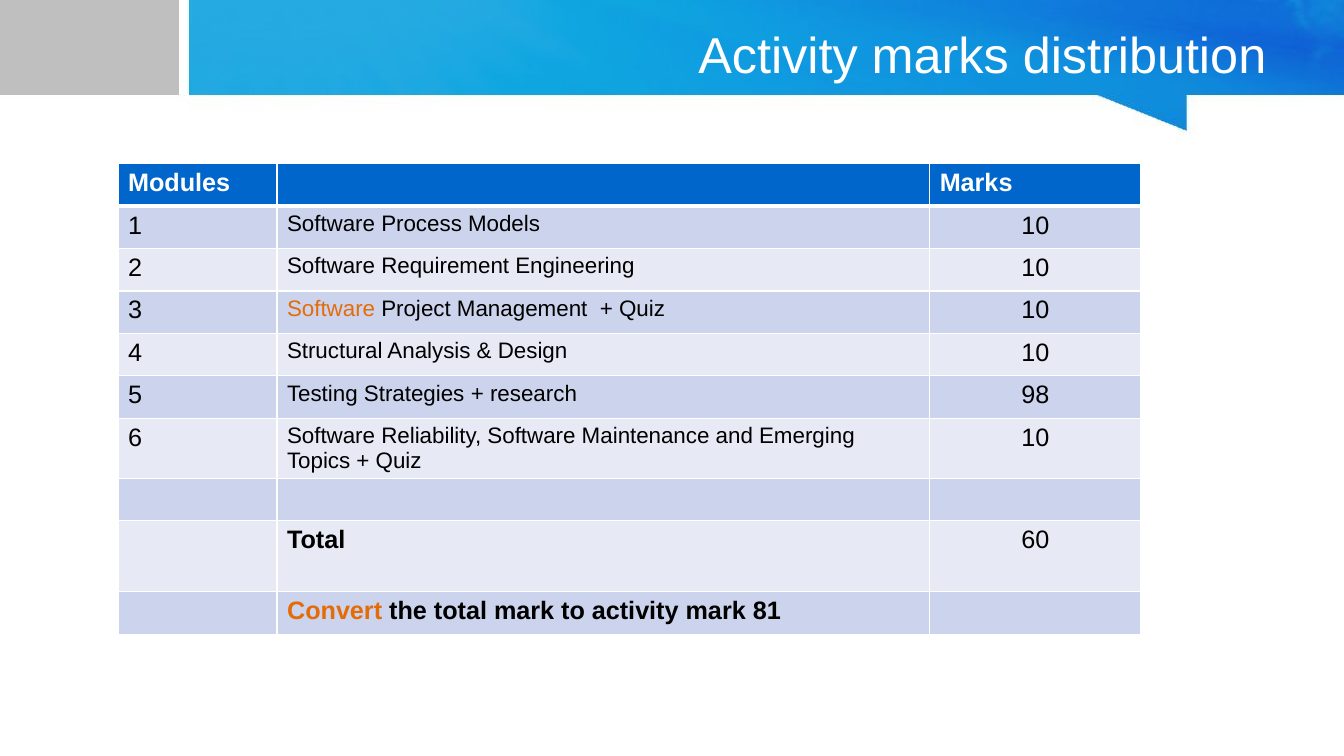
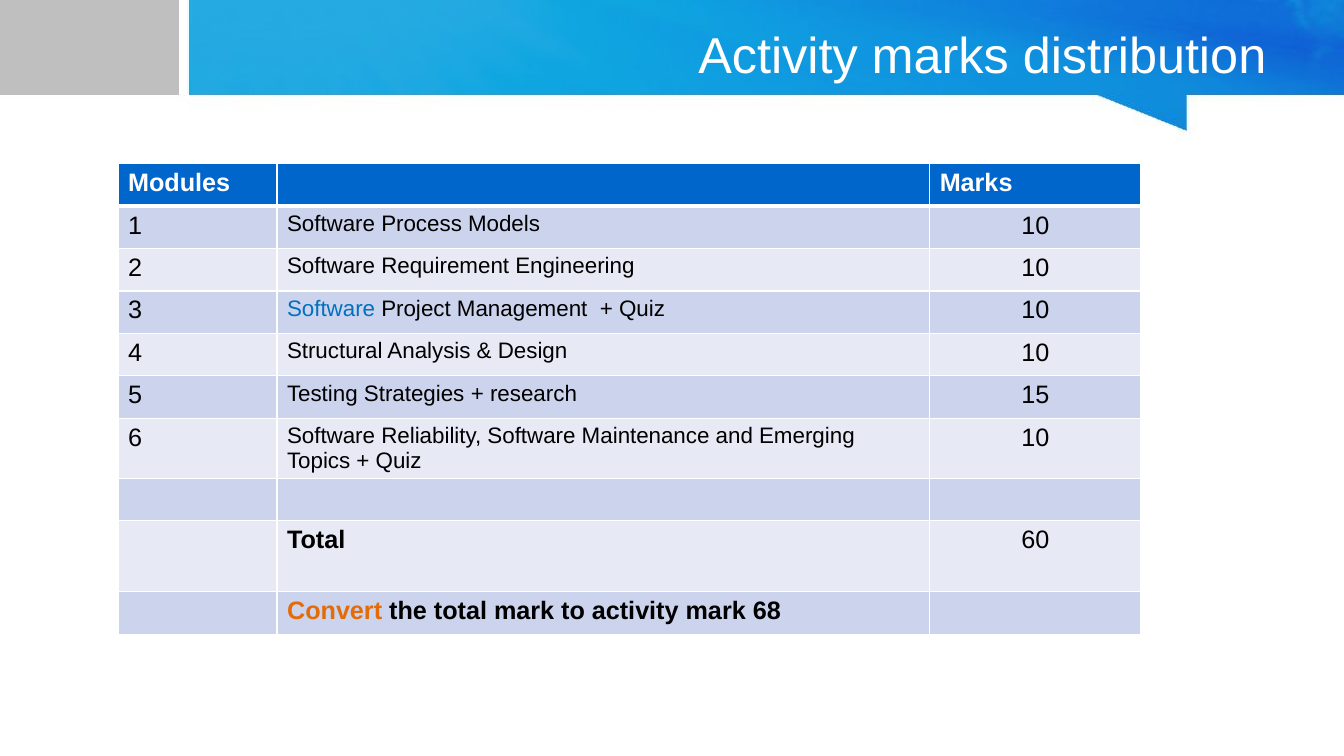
Software at (331, 309) colour: orange -> blue
98: 98 -> 15
81: 81 -> 68
